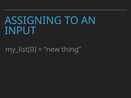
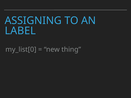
INPUT: INPUT -> LABEL
